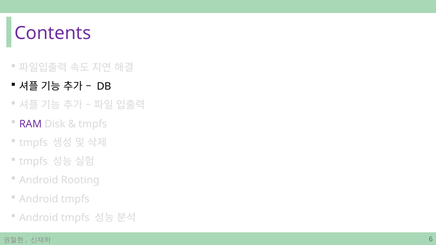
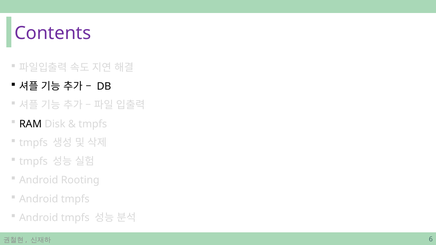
RAM colour: purple -> black
